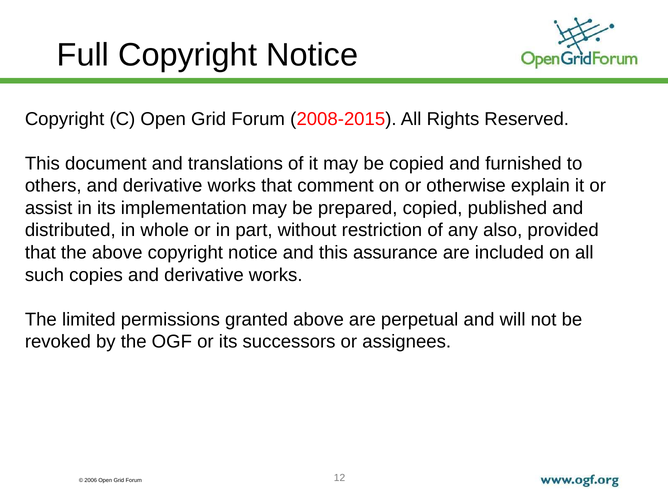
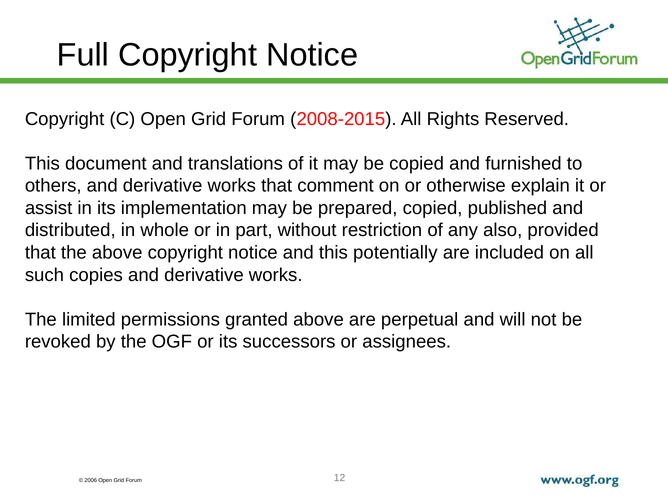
assurance: assurance -> potentially
